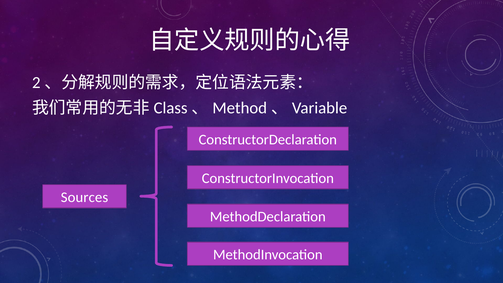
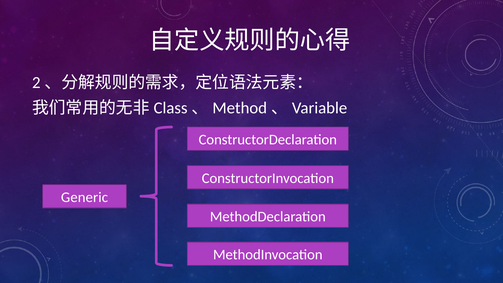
Sources: Sources -> Generic
